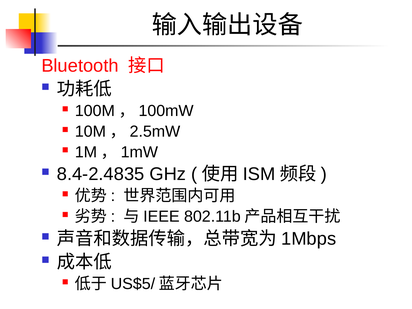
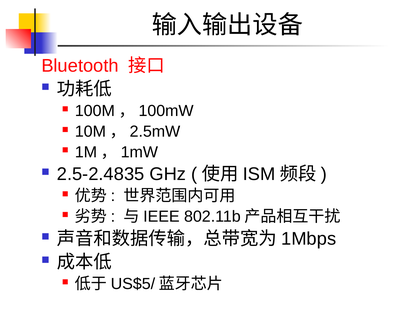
8.4-2.4835: 8.4-2.4835 -> 2.5-2.4835
